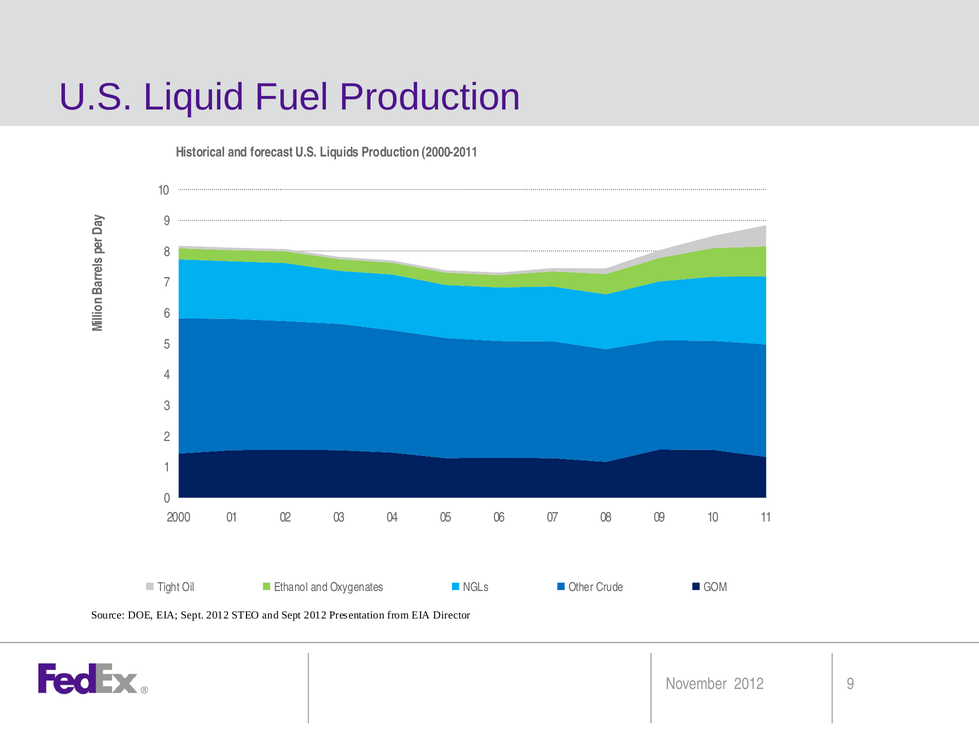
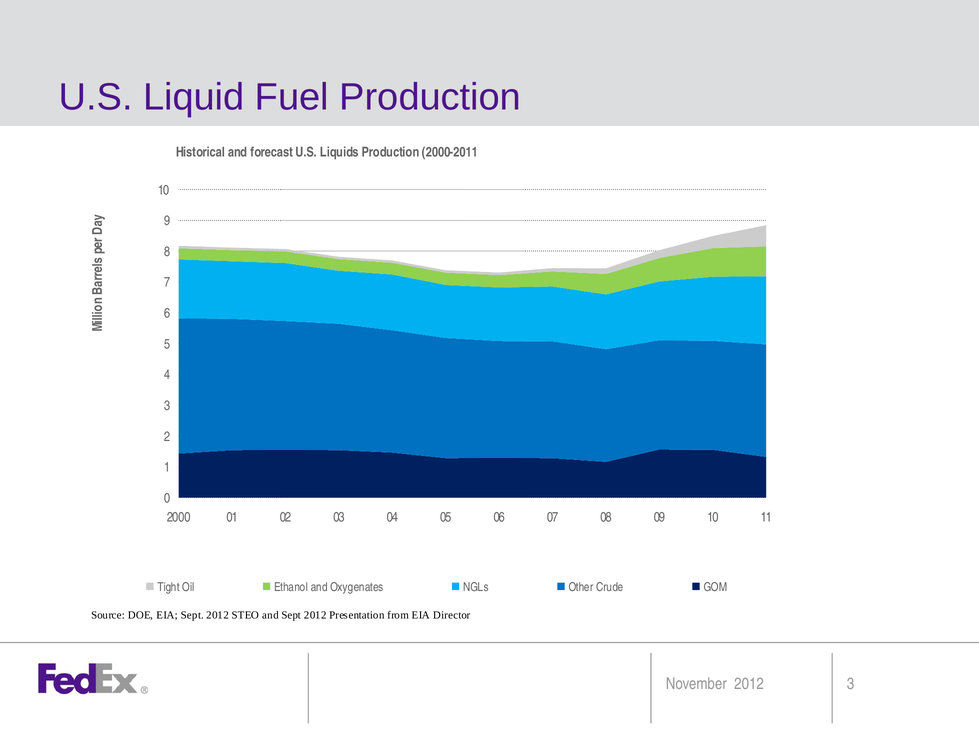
2012 9: 9 -> 3
